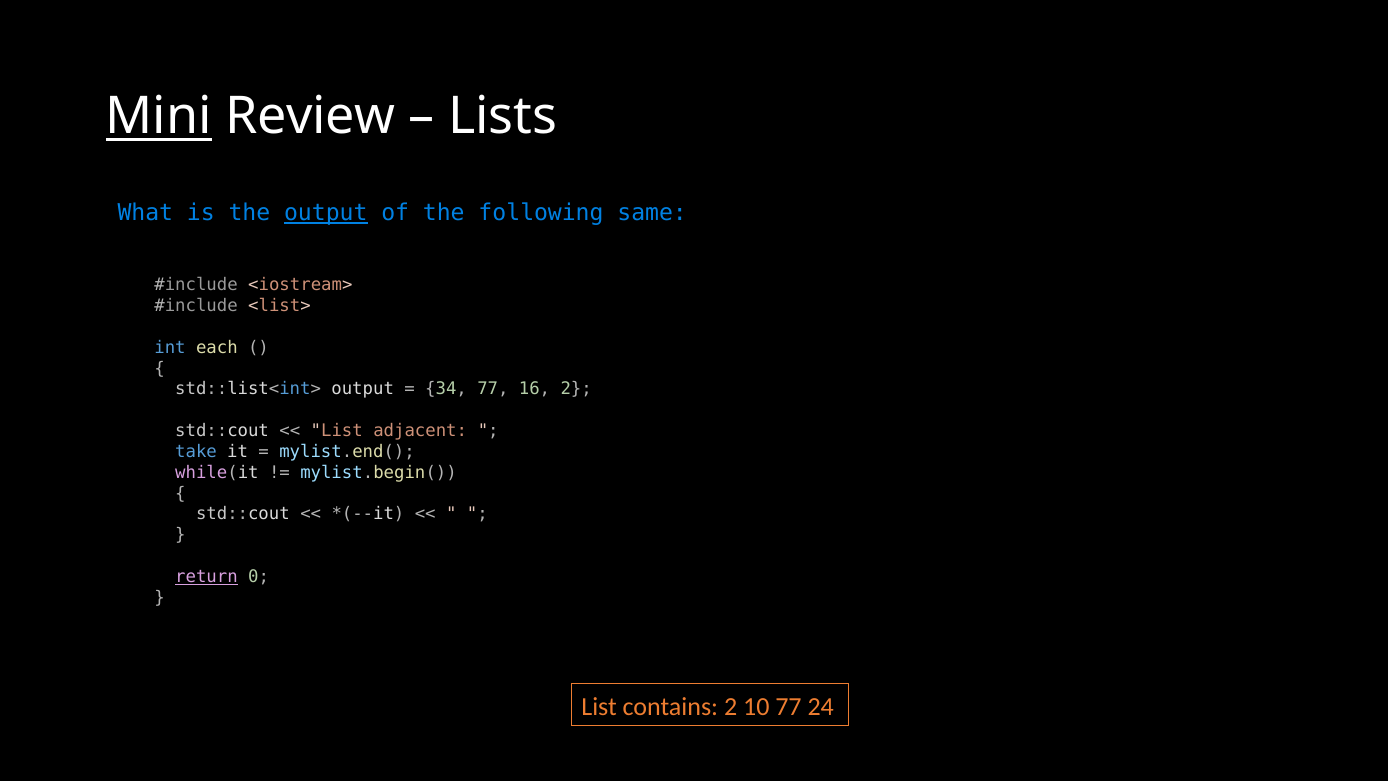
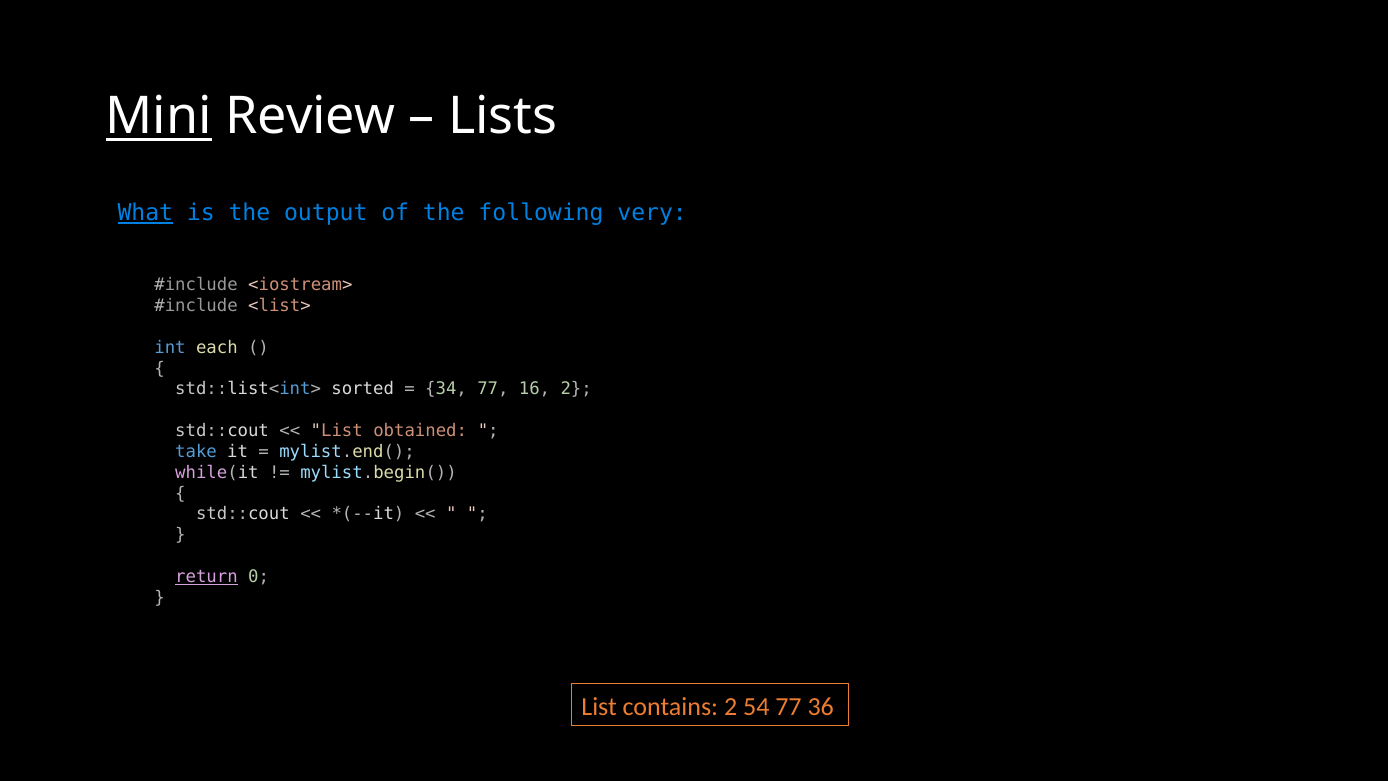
What underline: none -> present
output at (326, 213) underline: present -> none
same: same -> very
std::list<int> output: output -> sorted
adjacent: adjacent -> obtained
10: 10 -> 54
24: 24 -> 36
